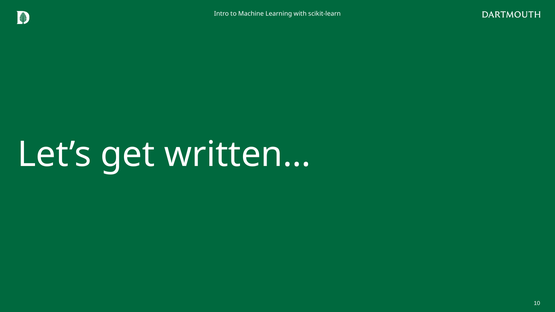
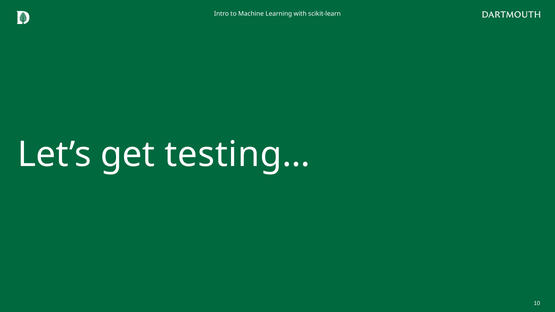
written…: written… -> testing…
